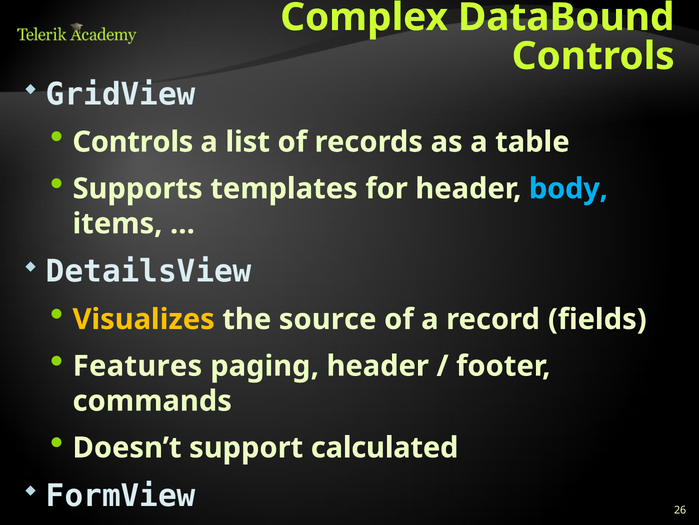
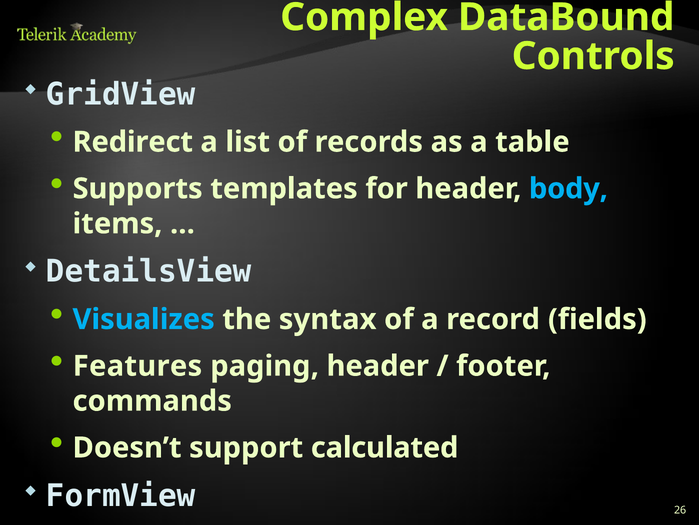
Controls at (133, 142): Controls -> Redirect
Visualizes colour: yellow -> light blue
source: source -> syntax
